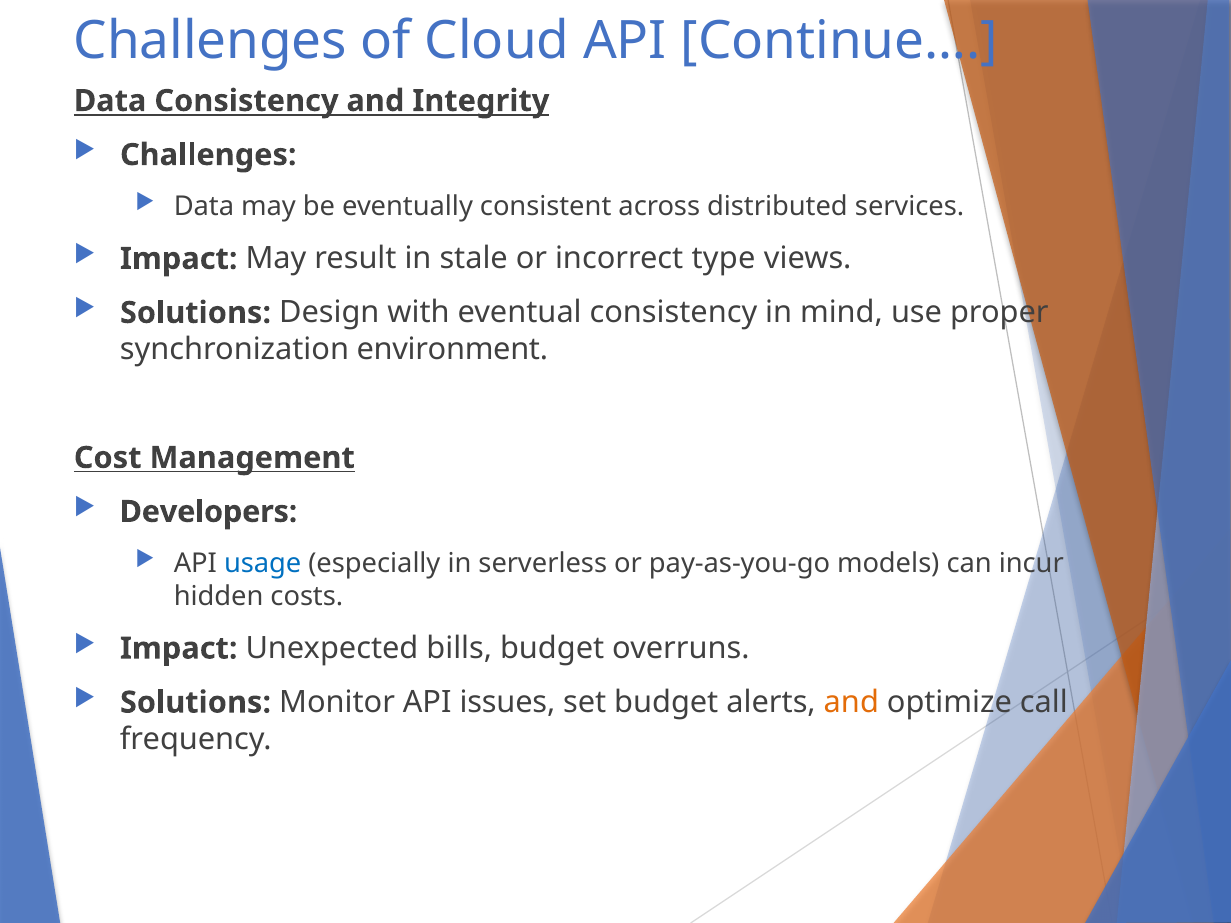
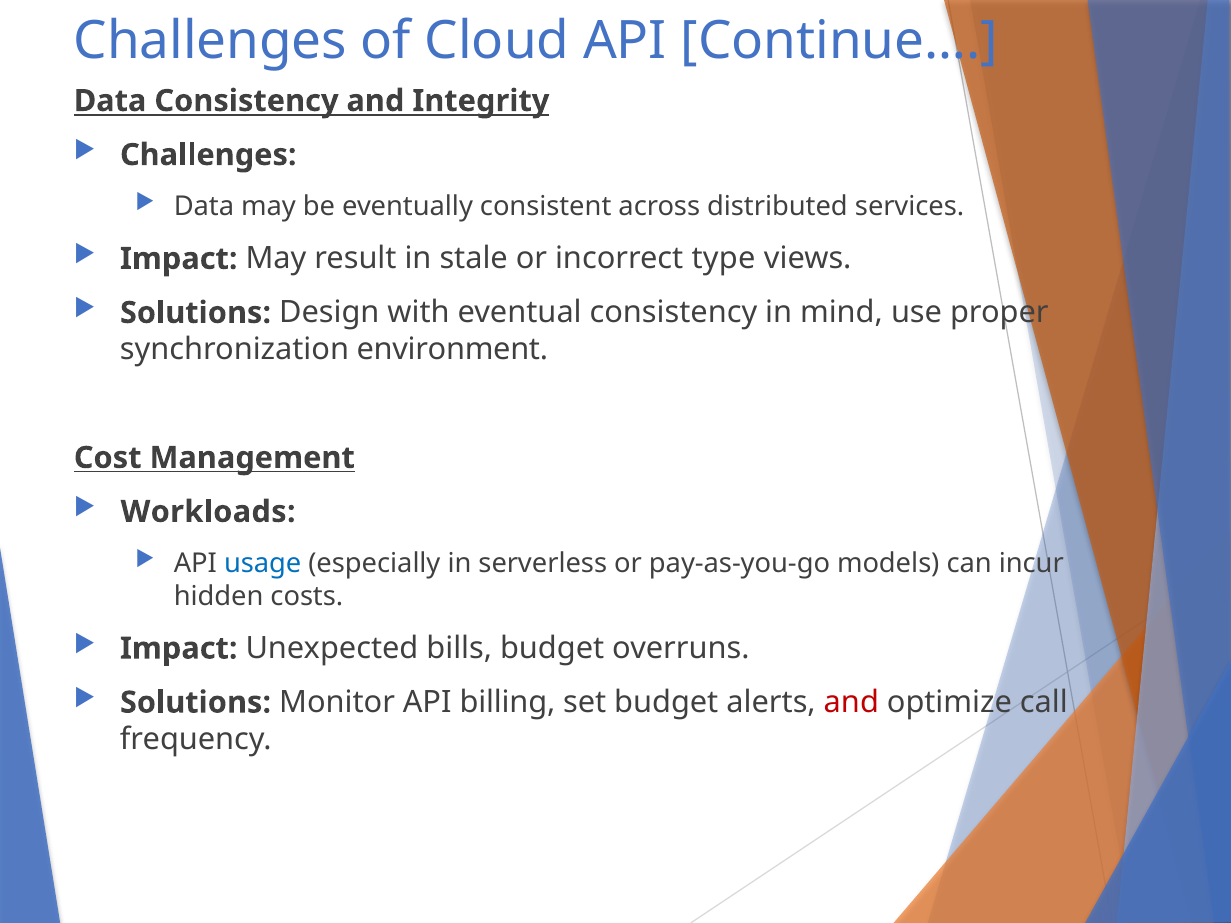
Developers: Developers -> Workloads
issues: issues -> billing
and at (851, 703) colour: orange -> red
